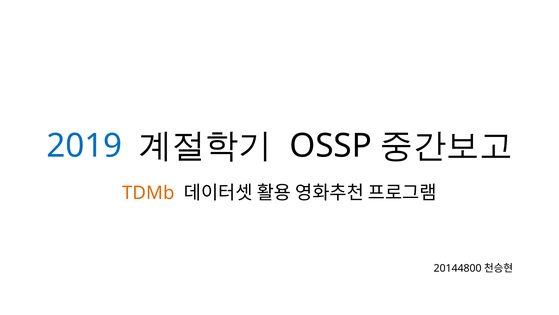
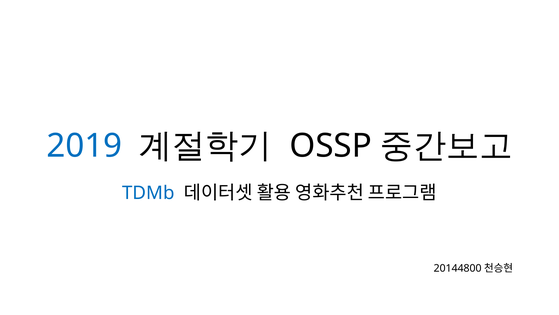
TDMb colour: orange -> blue
